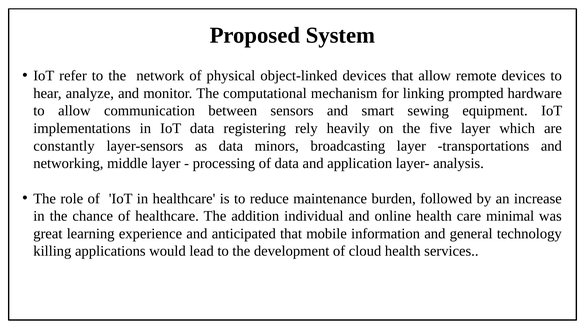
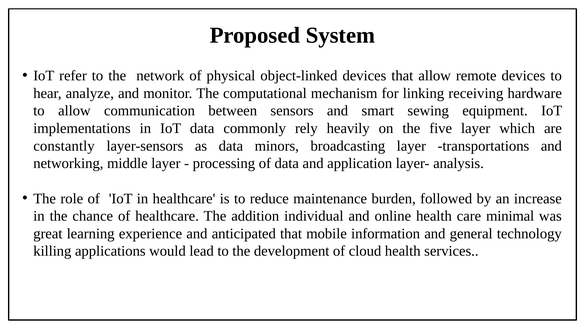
prompted: prompted -> receiving
registering: registering -> commonly
